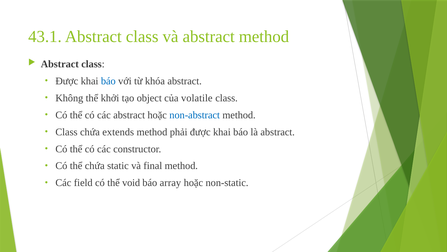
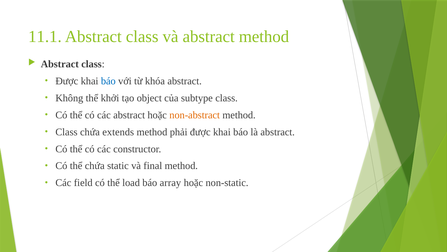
43.1: 43.1 -> 11.1
volatile: volatile -> subtype
non-abstract colour: blue -> orange
void: void -> load
